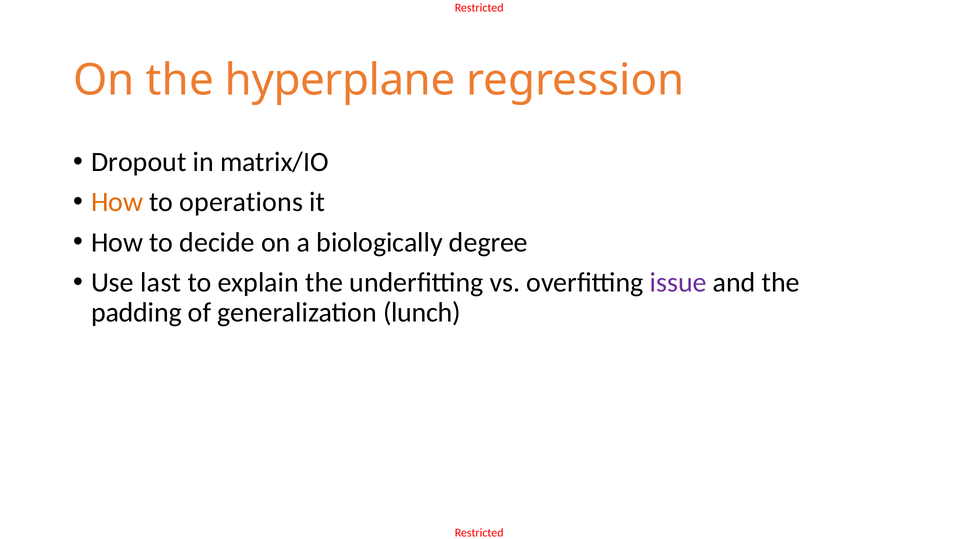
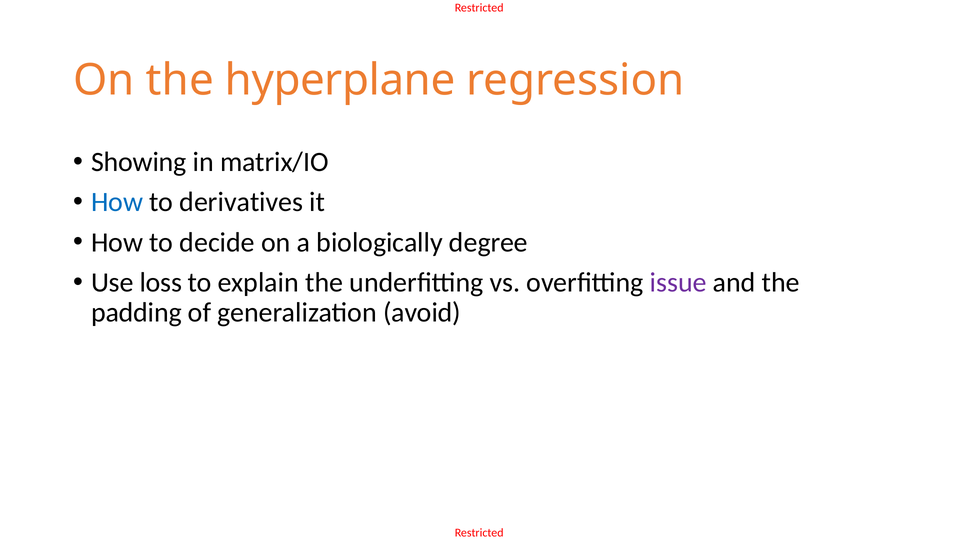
Dropout: Dropout -> Showing
How at (117, 202) colour: orange -> blue
operations: operations -> derivatives
last: last -> loss
lunch: lunch -> avoid
